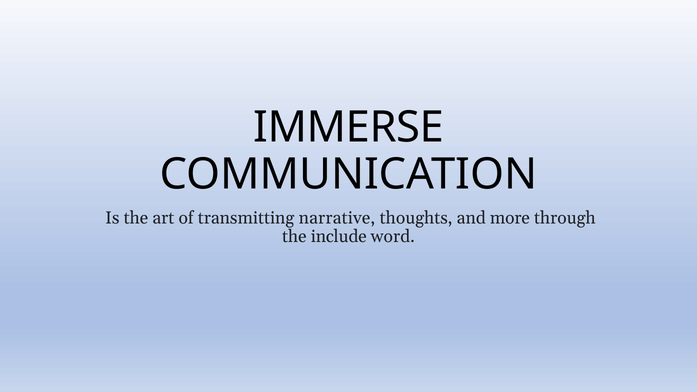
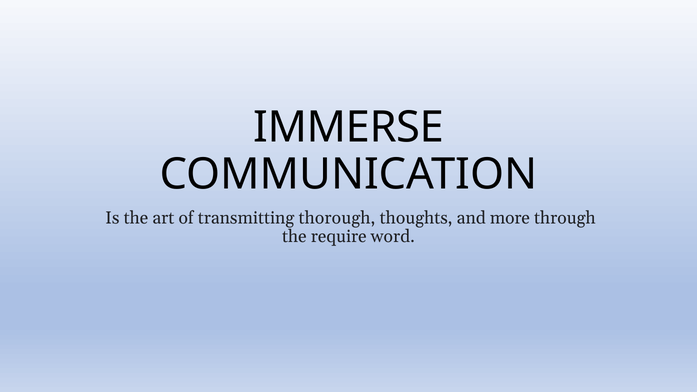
narrative: narrative -> thorough
include: include -> require
